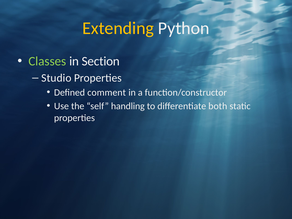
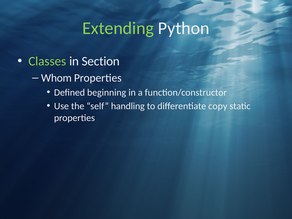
Extending colour: yellow -> light green
Studio: Studio -> Whom
comment: comment -> beginning
both: both -> copy
